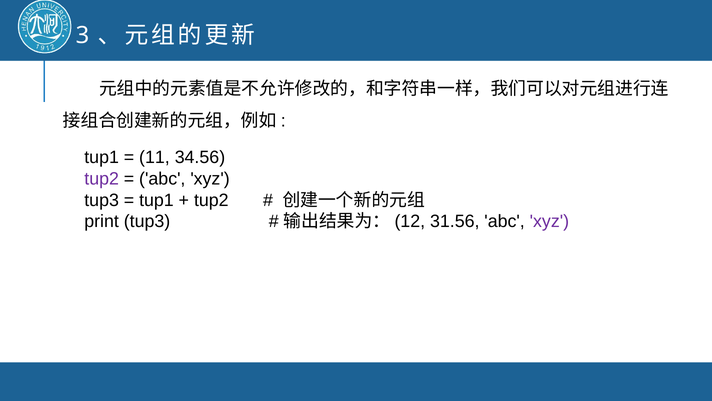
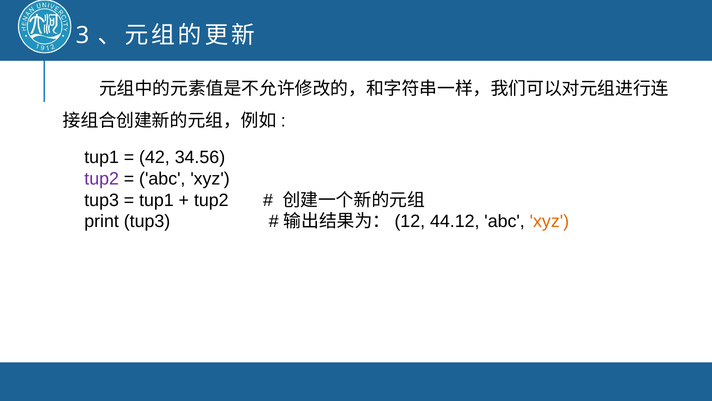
11: 11 -> 42
31.56: 31.56 -> 44.12
xyz at (549, 221) colour: purple -> orange
